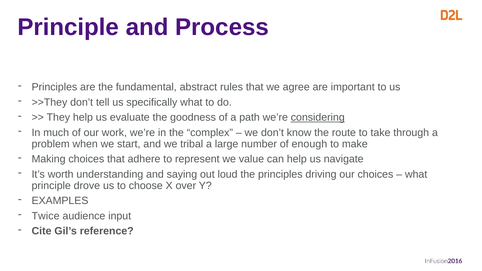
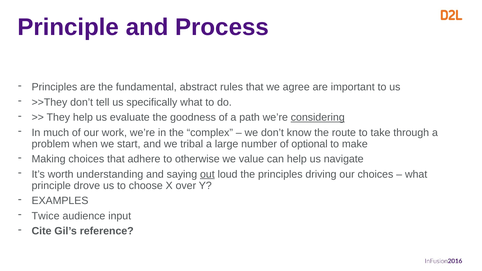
enough: enough -> optional
represent: represent -> otherwise
out underline: none -> present
